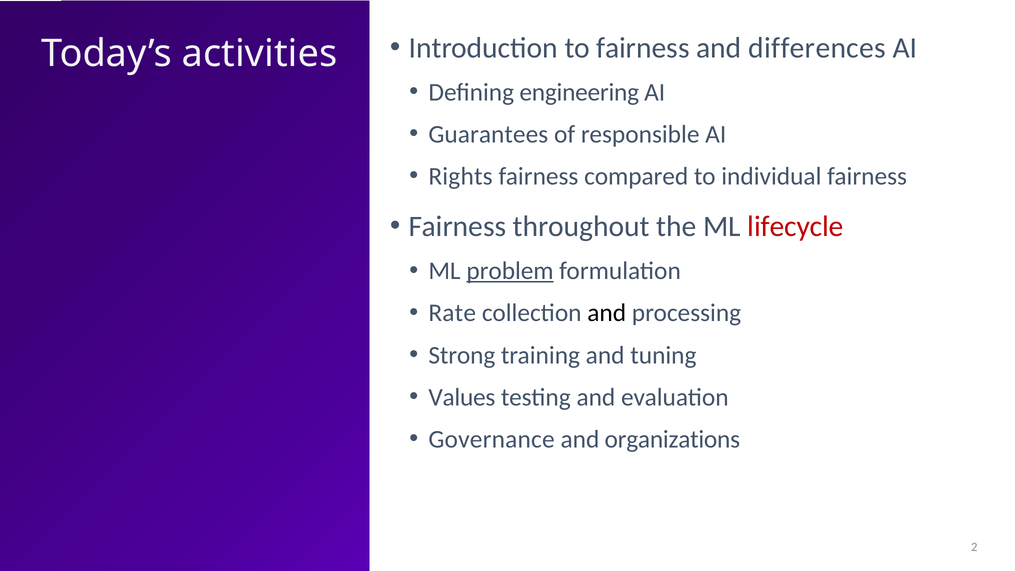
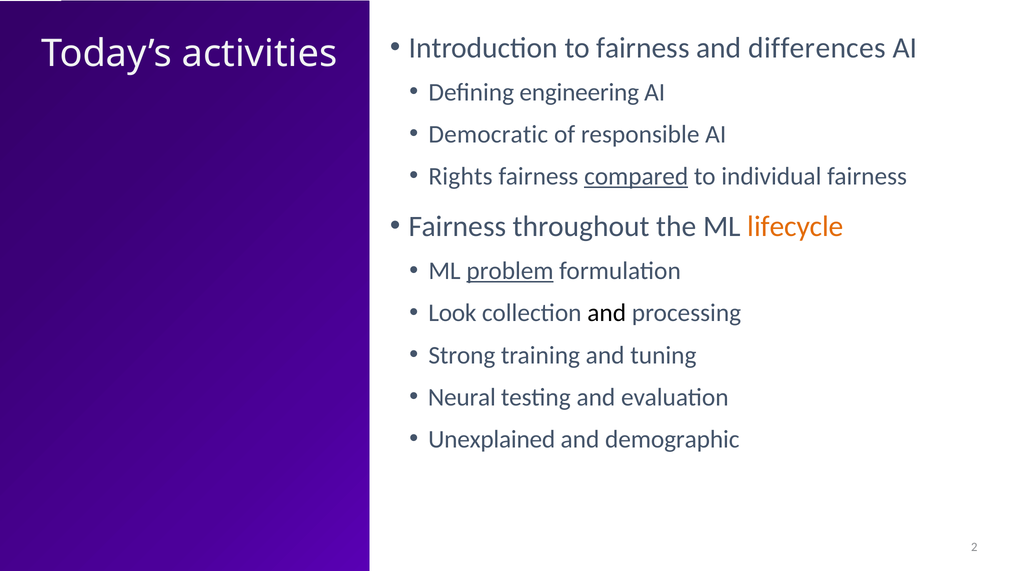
Guarantees: Guarantees -> Democratic
compared underline: none -> present
lifecycle colour: red -> orange
Rate: Rate -> Look
Values: Values -> Neural
Governance: Governance -> Unexplained
organizations: organizations -> demographic
